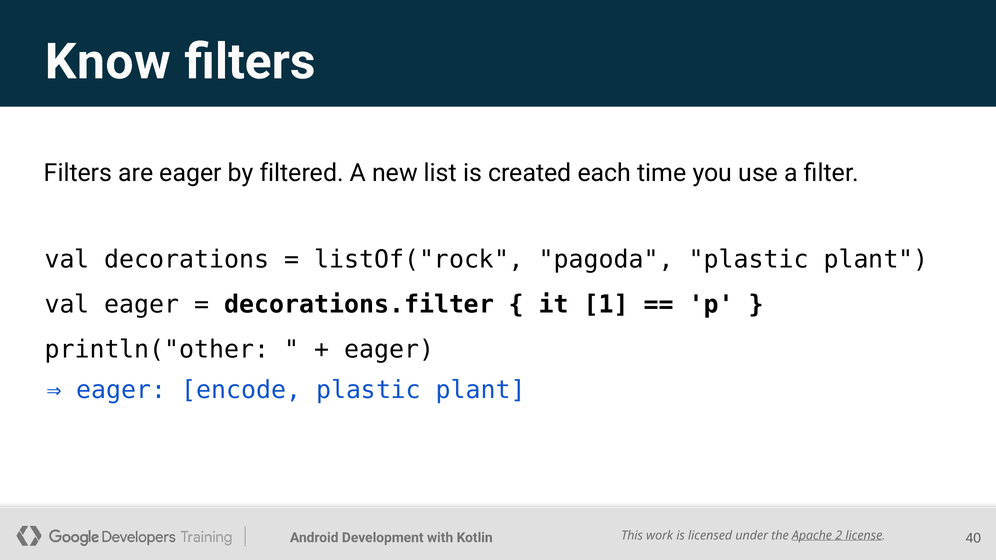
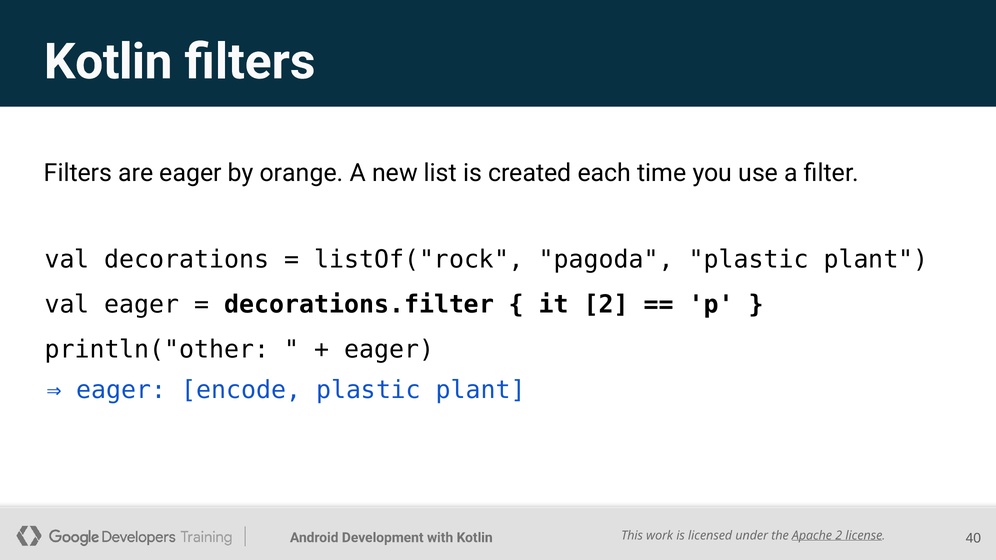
Know at (108, 62): Know -> Kotlin
filtered: filtered -> orange
it 1: 1 -> 2
